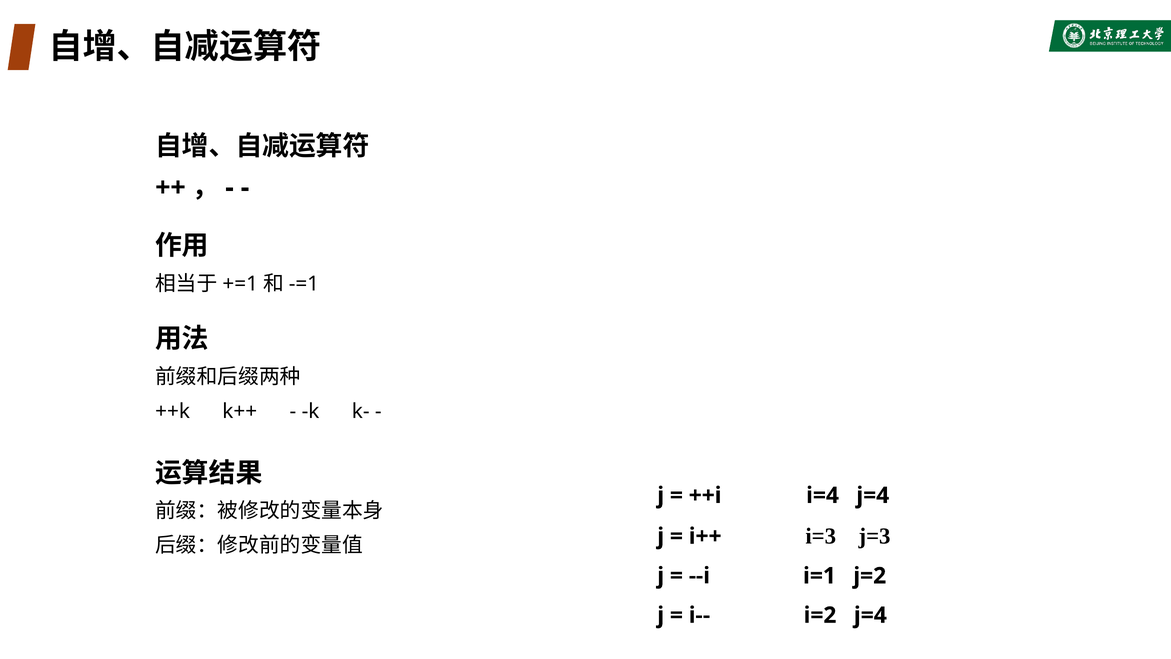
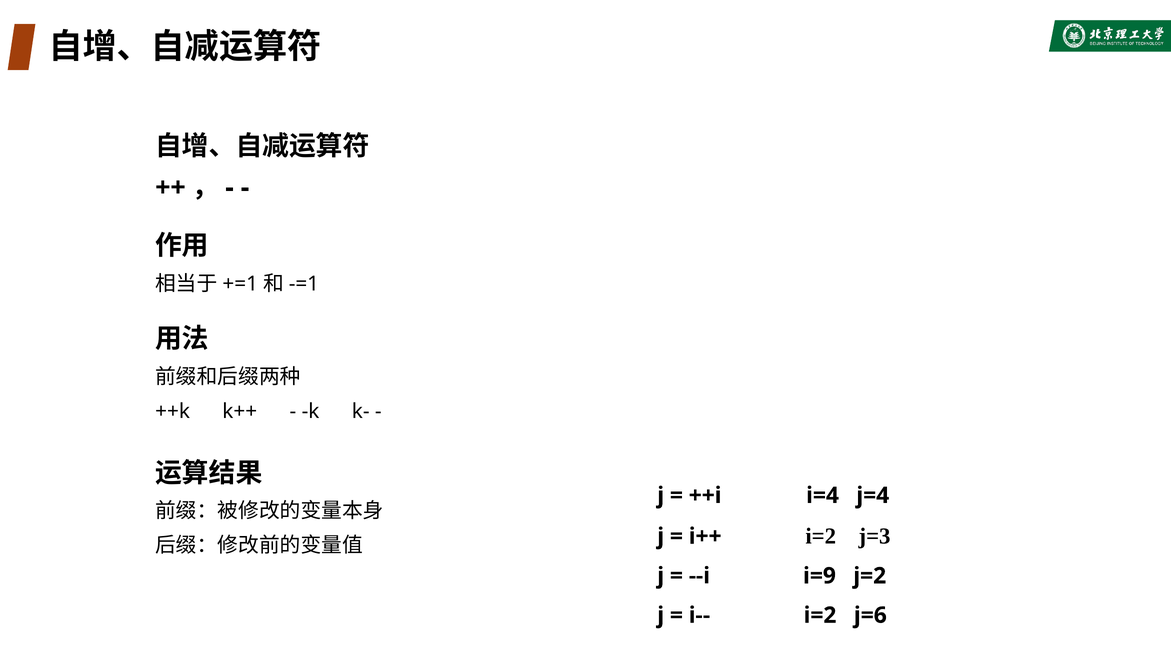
i++ i=3: i=3 -> i=2
i=1: i=1 -> i=9
i=2 j=4: j=4 -> j=6
